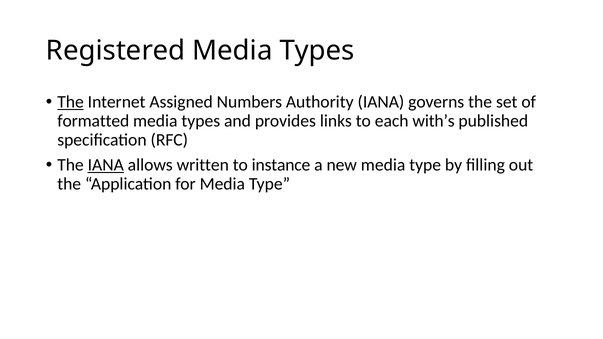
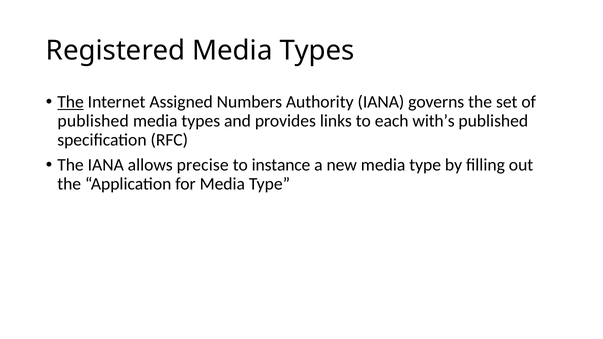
formatted at (93, 121): formatted -> published
IANA at (106, 165) underline: present -> none
written: written -> precise
